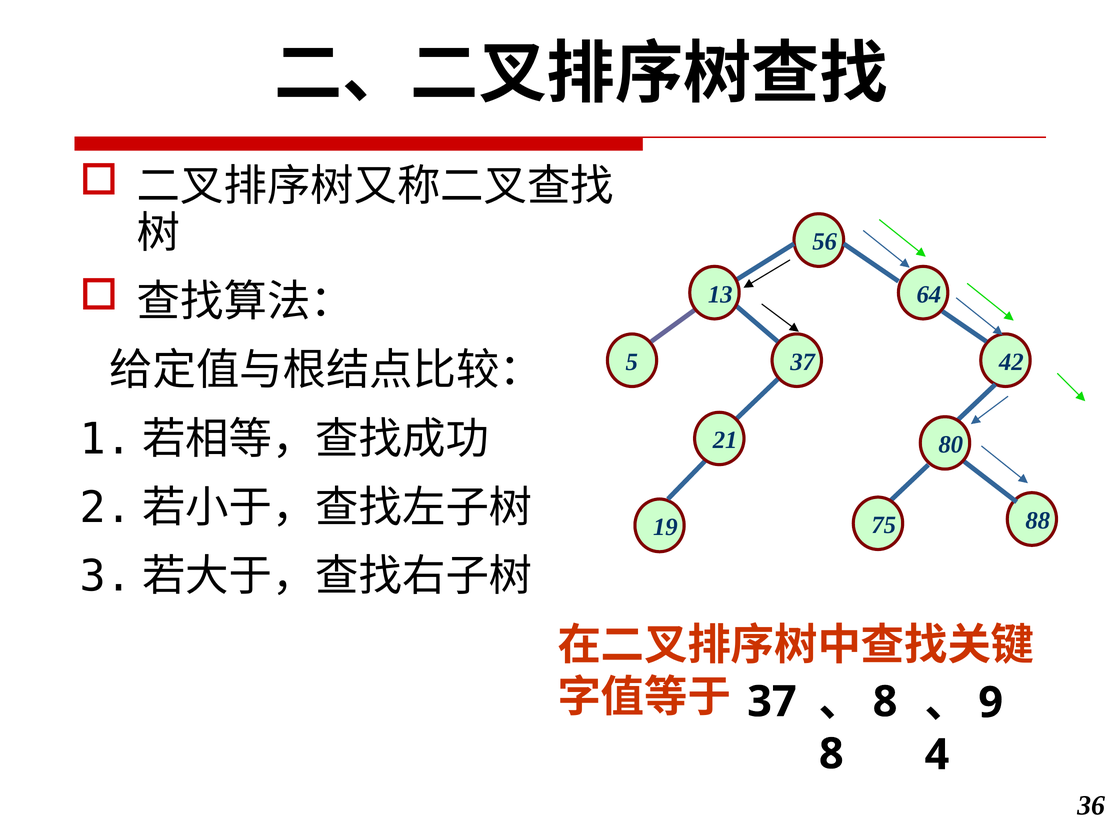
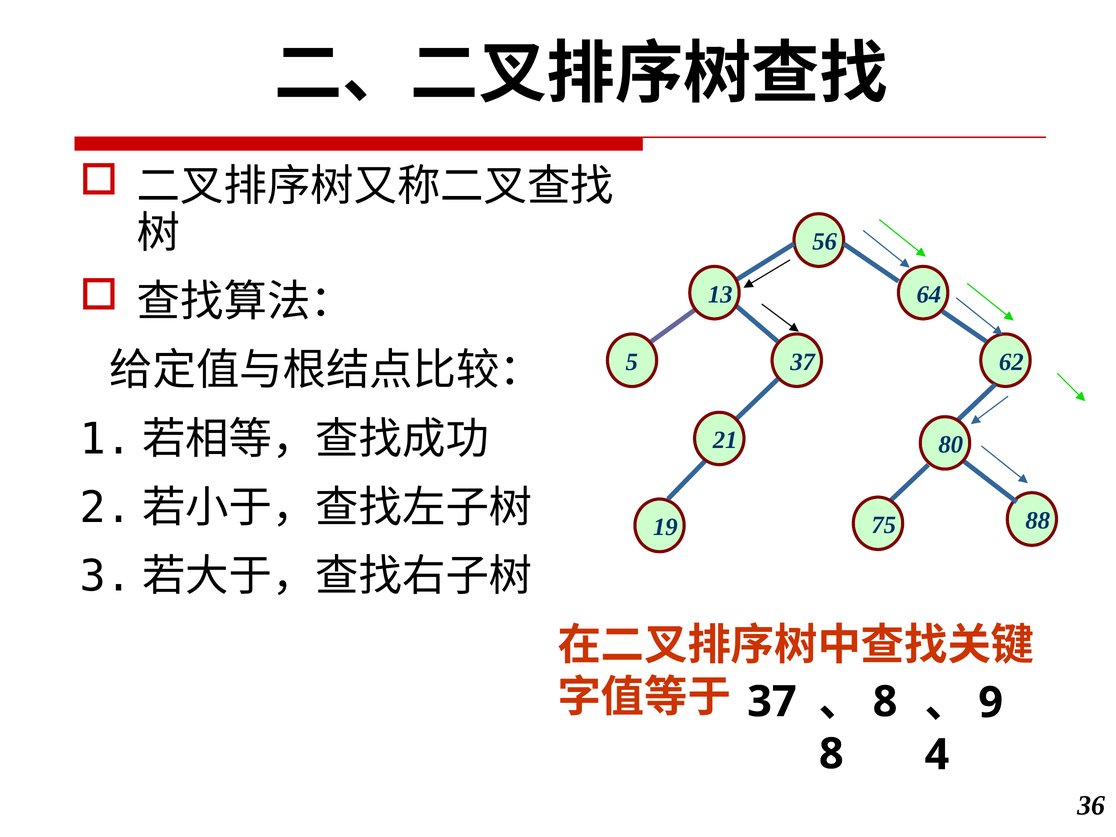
42: 42 -> 62
